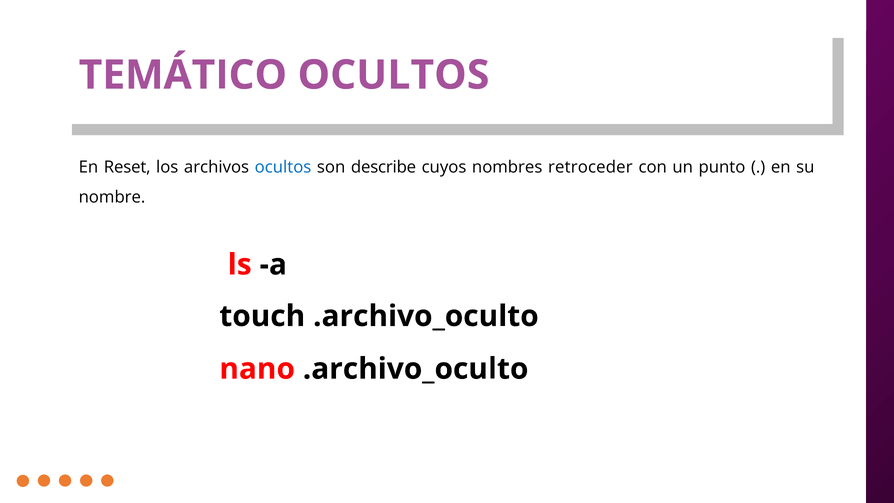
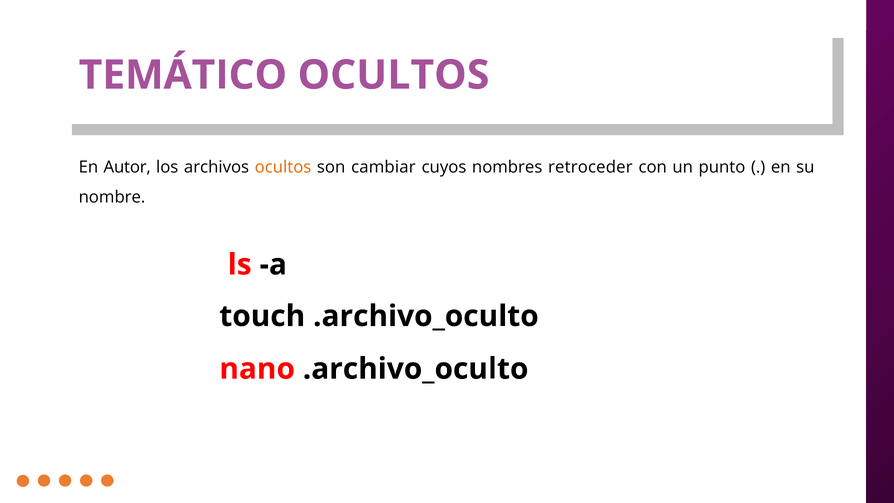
Reset: Reset -> Autor
ocultos at (283, 167) colour: blue -> orange
describe: describe -> cambiar
